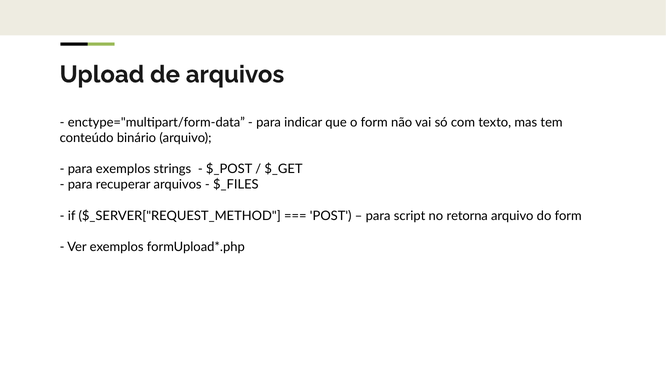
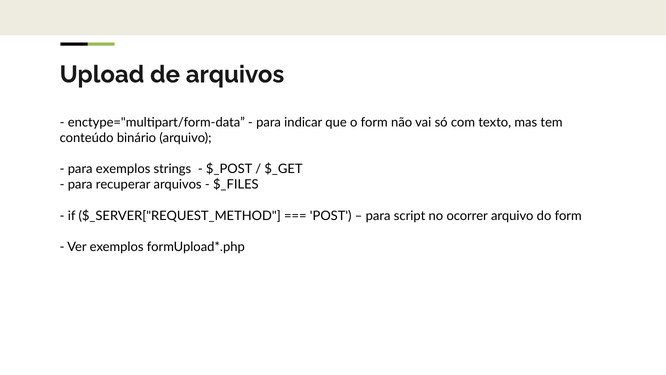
retorna: retorna -> ocorrer
